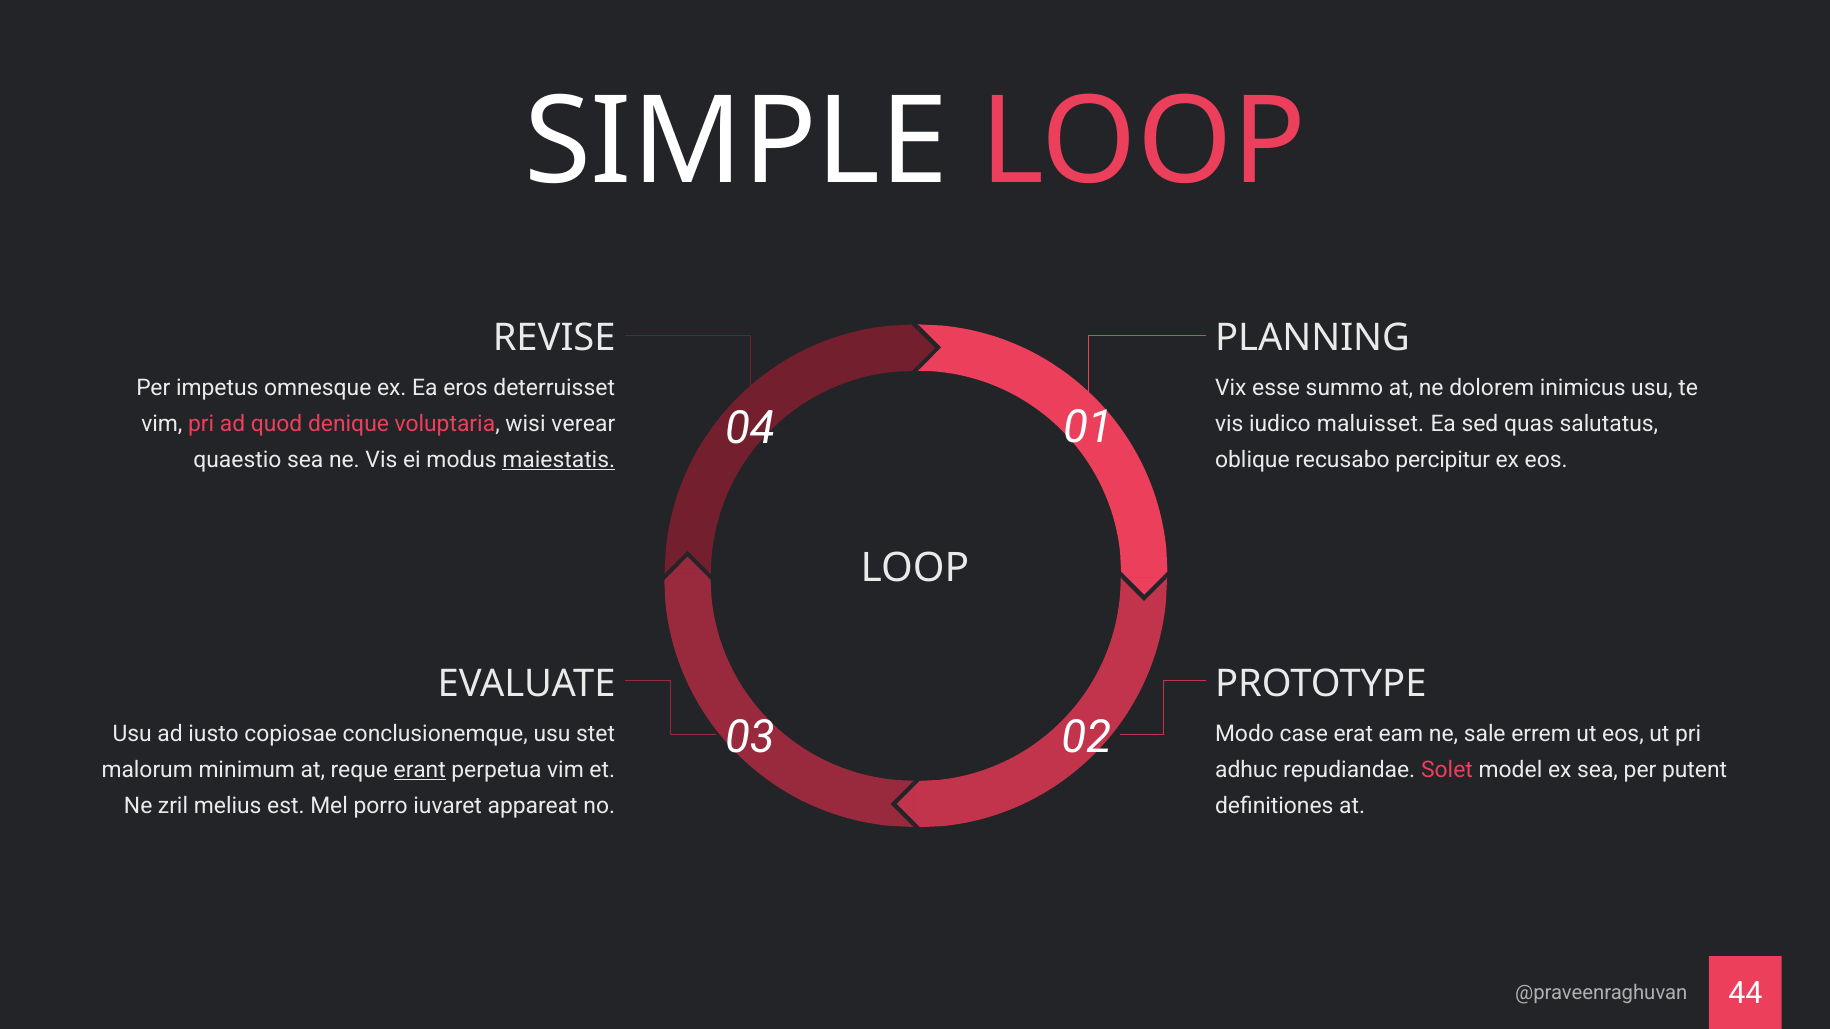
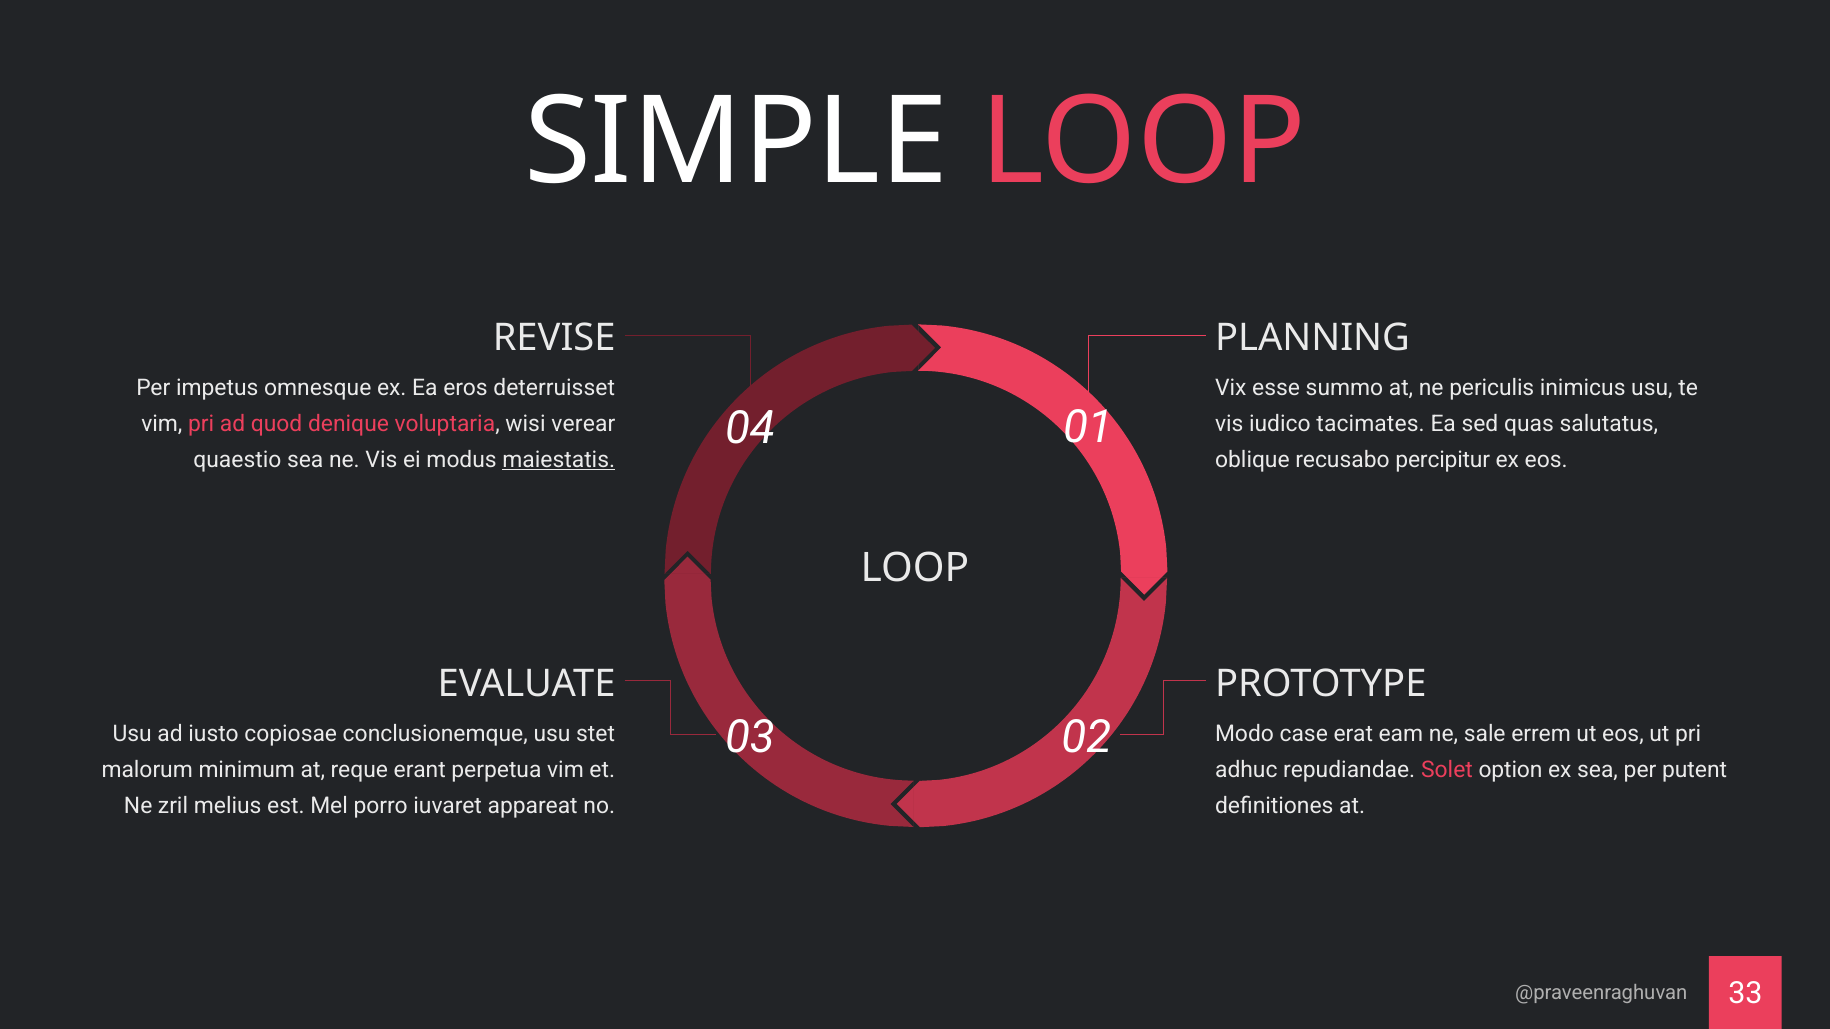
dolorem: dolorem -> periculis
maluisset: maluisset -> tacimates
erant underline: present -> none
model: model -> option
44: 44 -> 33
